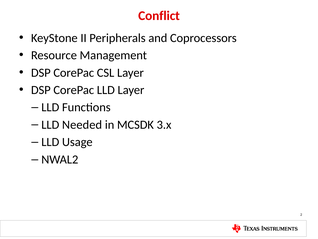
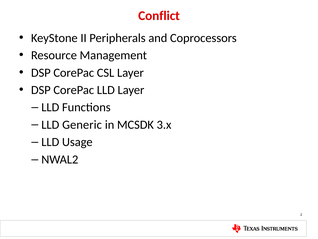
Needed: Needed -> Generic
